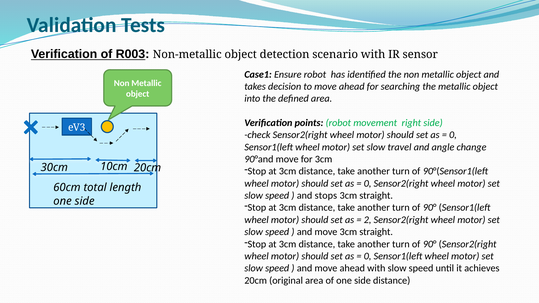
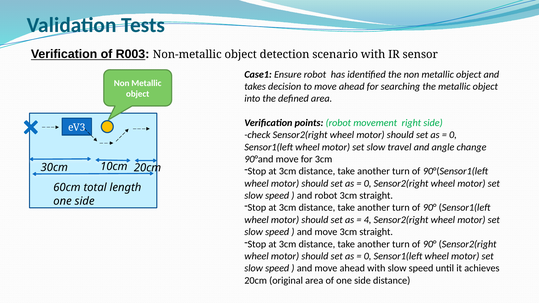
and stops: stops -> robot
2: 2 -> 4
